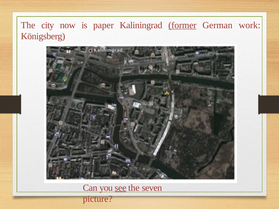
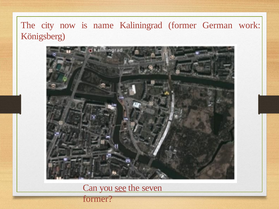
paper: paper -> name
former at (182, 25) underline: present -> none
picture at (98, 199): picture -> former
